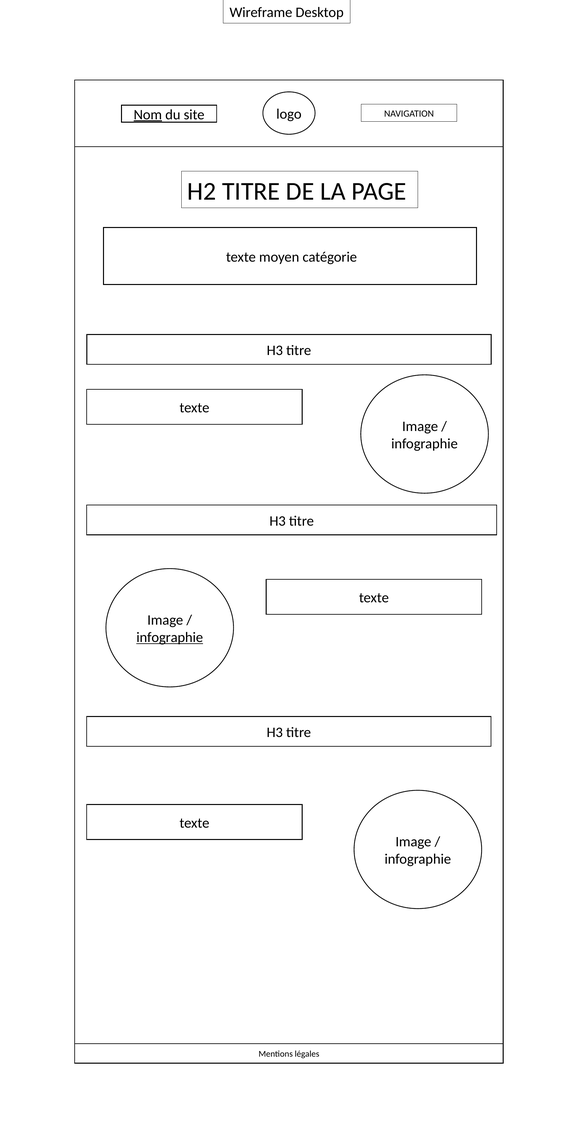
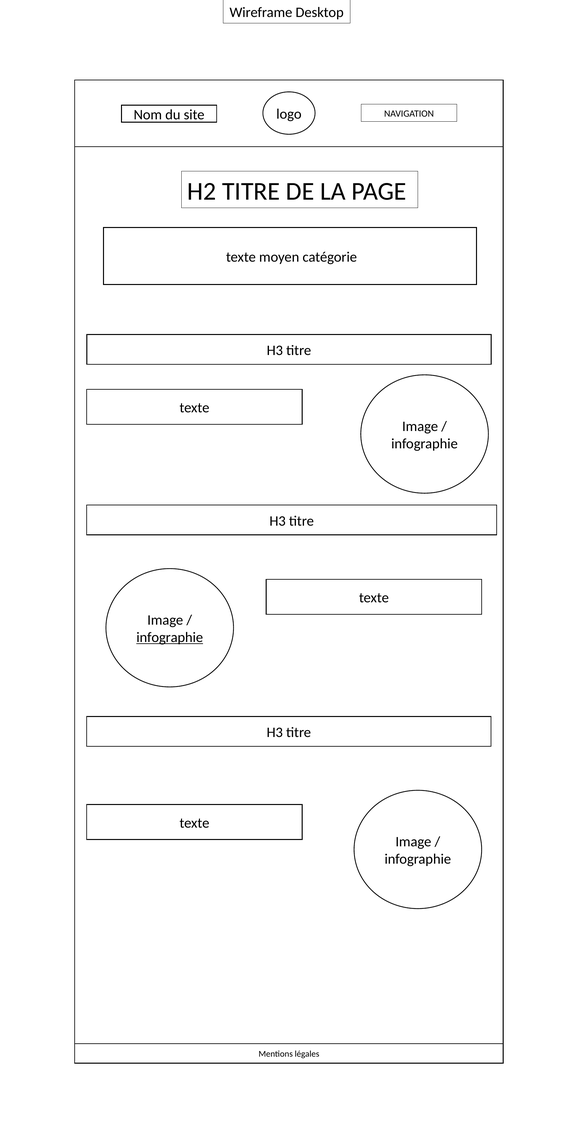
Nom underline: present -> none
